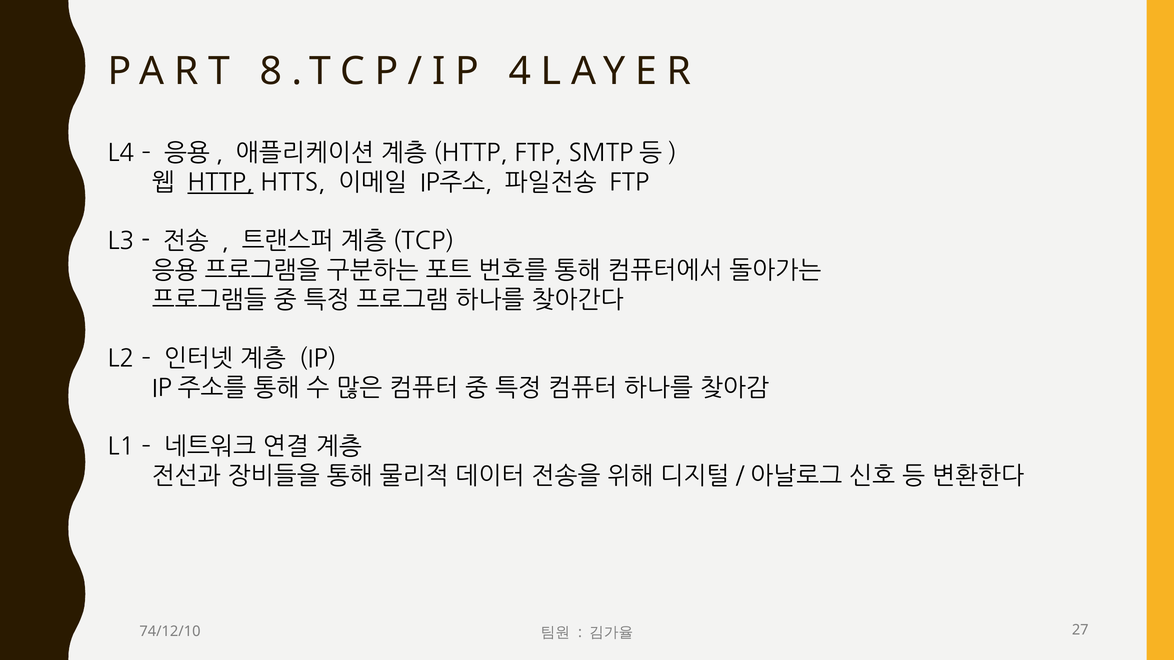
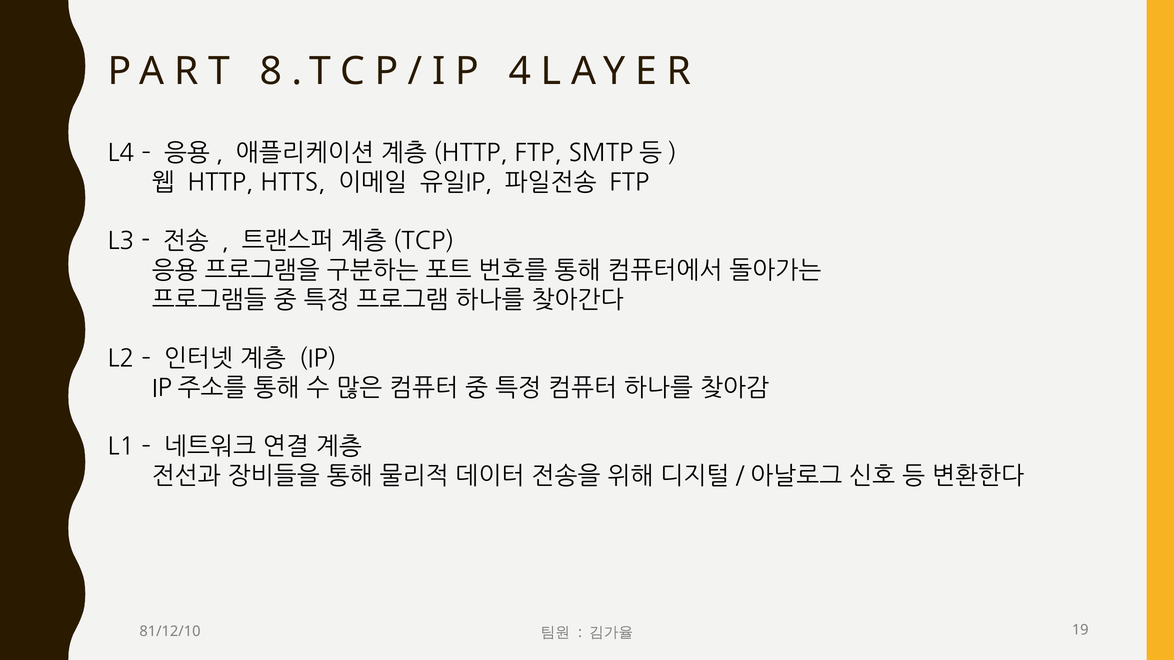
HTTP underline: present -> none
IP주소: IP주소 -> 유일IP
74/12/10: 74/12/10 -> 81/12/10
27: 27 -> 19
